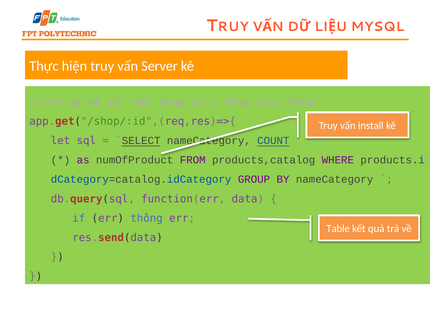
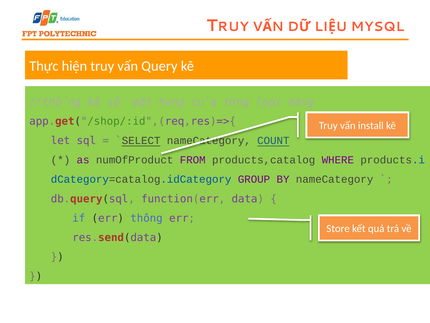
Server: Server -> Query
Table: Table -> Store
